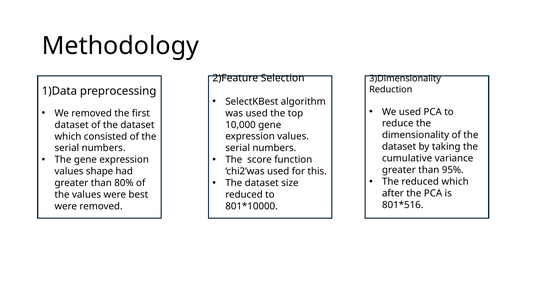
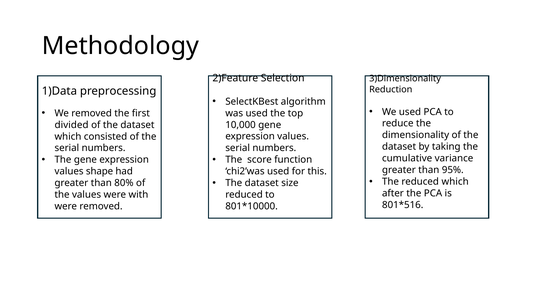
dataset at (72, 125): dataset -> divided
best: best -> with
